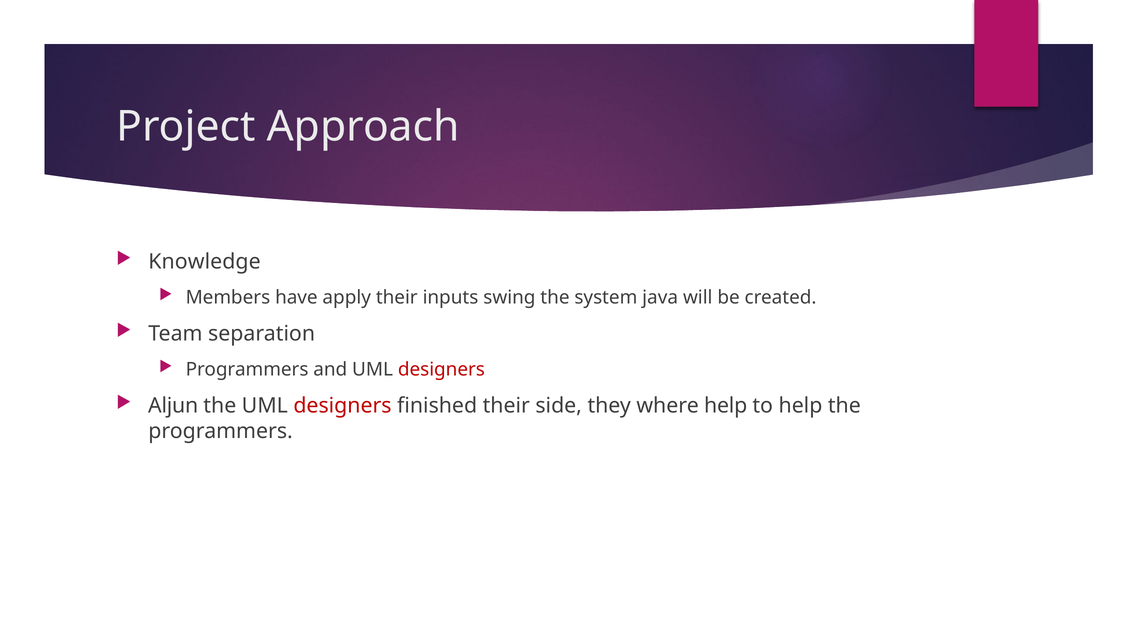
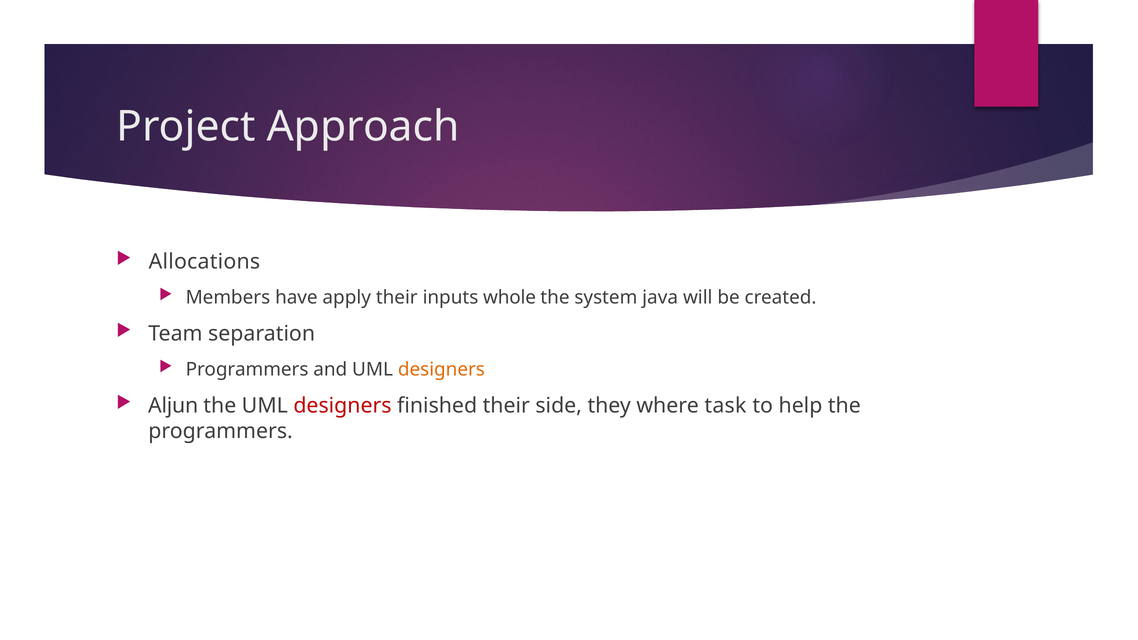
Knowledge: Knowledge -> Allocations
swing: swing -> whole
designers at (441, 370) colour: red -> orange
where help: help -> task
